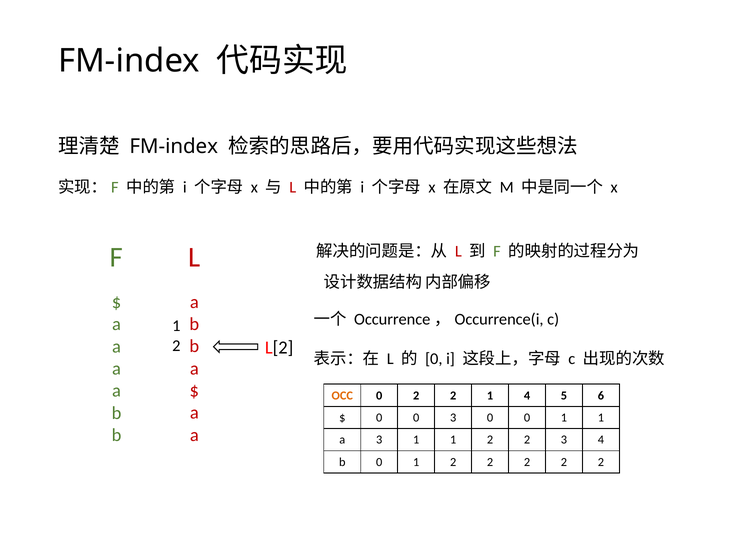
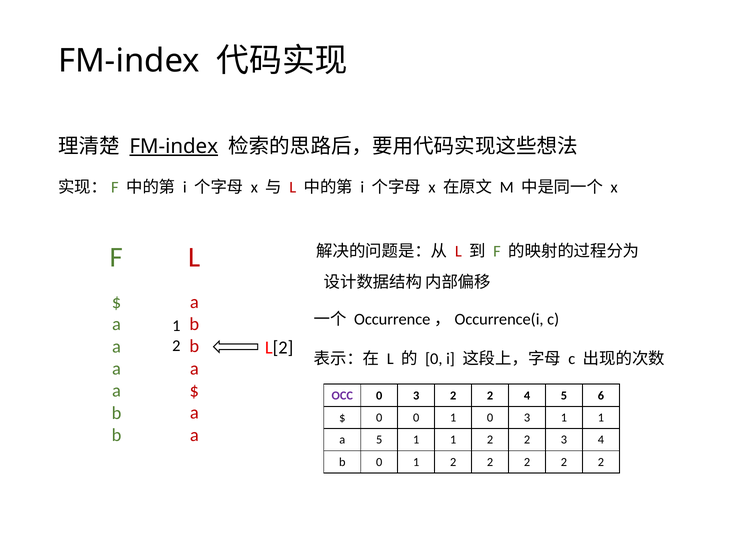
FM-index at (174, 147) underline: none -> present
OCC colour: orange -> purple
2 at (416, 396): 2 -> 3
1 at (490, 396): 1 -> 2
0 0 3: 3 -> 1
0 at (527, 418): 0 -> 3
a 3: 3 -> 5
